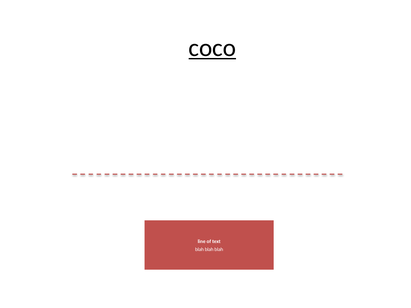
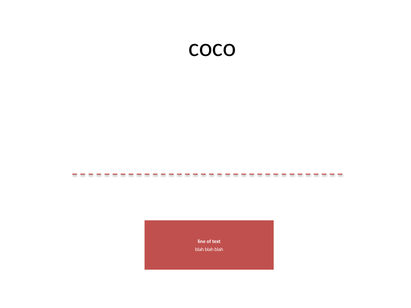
coco underline: present -> none
